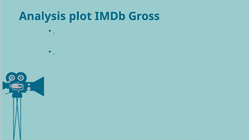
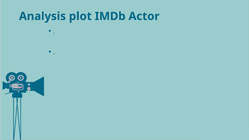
Gross: Gross -> Actor
